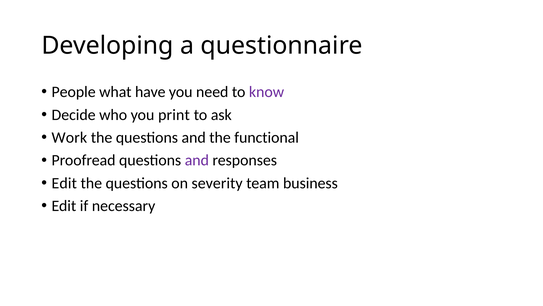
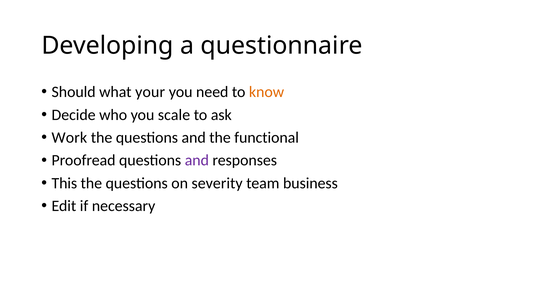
People: People -> Should
have: have -> your
know colour: purple -> orange
print: print -> scale
Edit at (64, 183): Edit -> This
